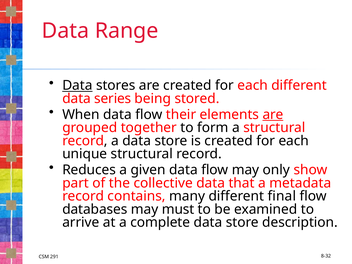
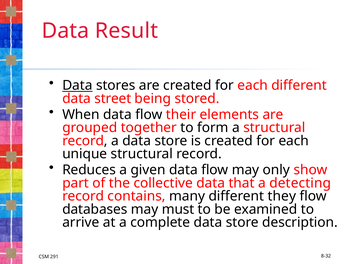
Range: Range -> Result
series: series -> street
are at (273, 114) underline: present -> none
metadata: metadata -> detecting
final: final -> they
